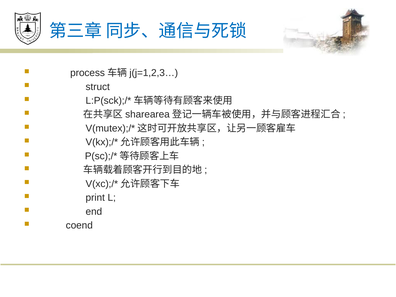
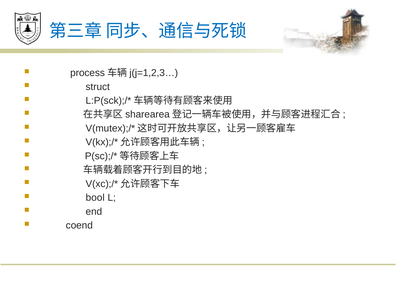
print: print -> bool
